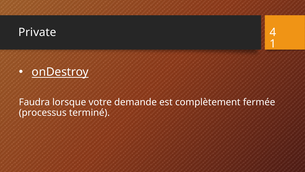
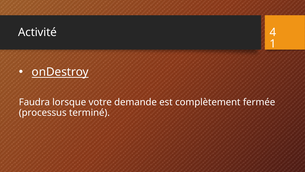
Private: Private -> Activité
